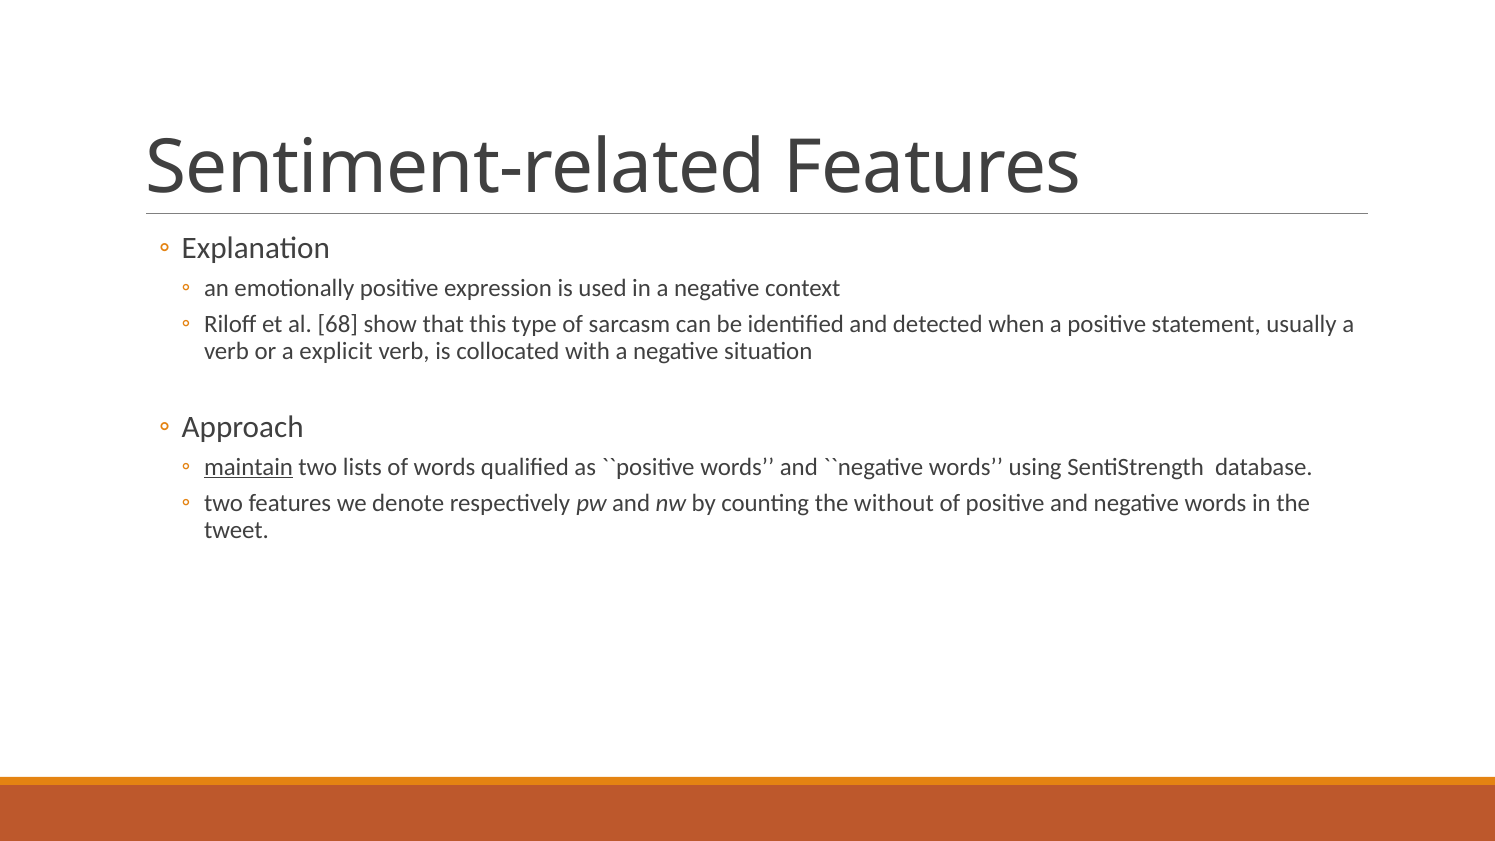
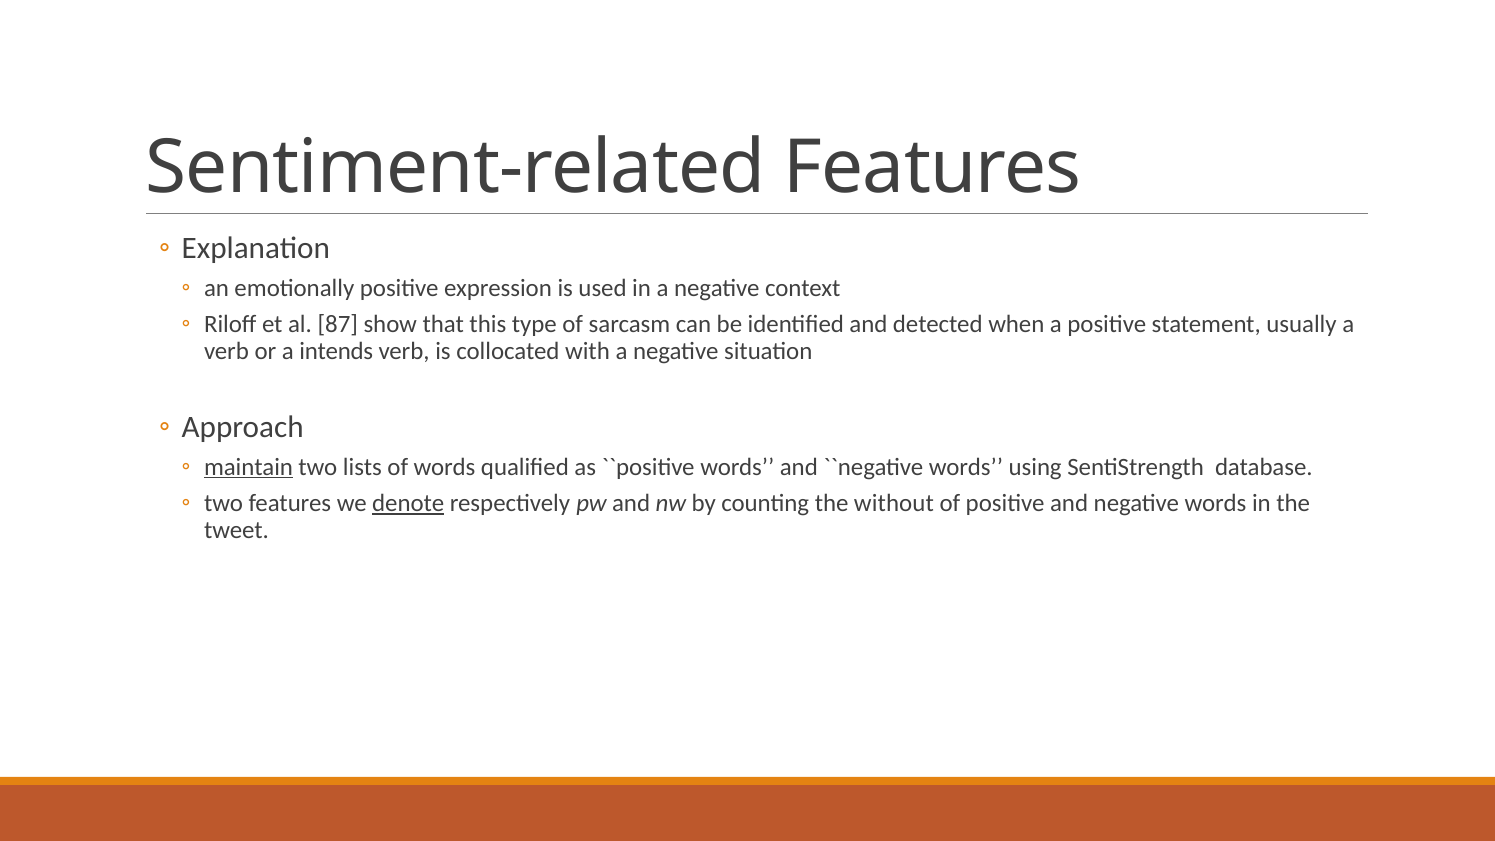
68: 68 -> 87
explicit: explicit -> intends
denote underline: none -> present
